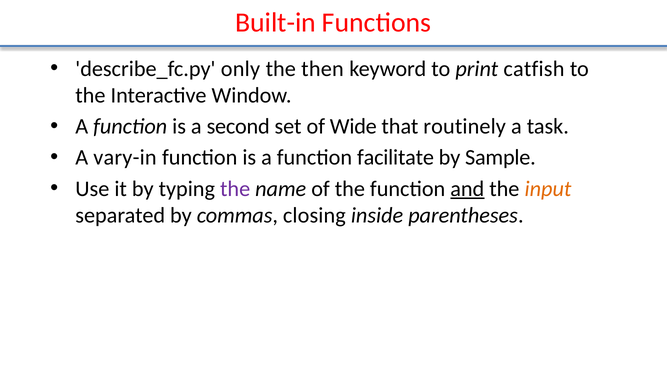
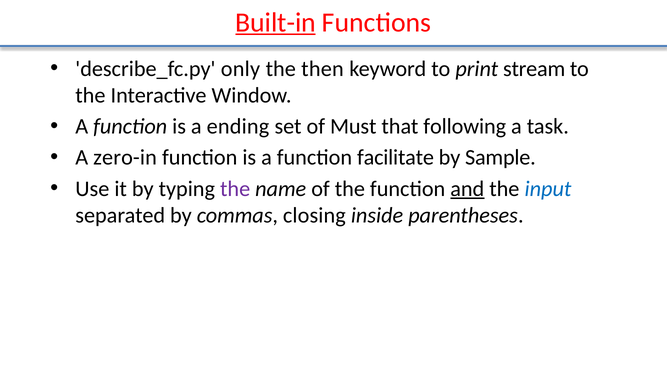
Built-in underline: none -> present
catfish: catfish -> stream
second: second -> ending
Wide: Wide -> Must
routinely: routinely -> following
vary-in: vary-in -> zero-in
input colour: orange -> blue
